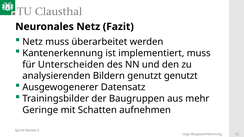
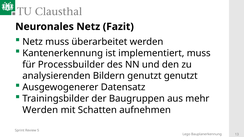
Unterscheiden: Unterscheiden -> Processbuilder
Geringe at (40, 110): Geringe -> Werden
